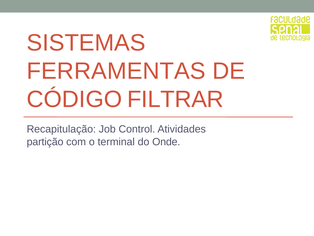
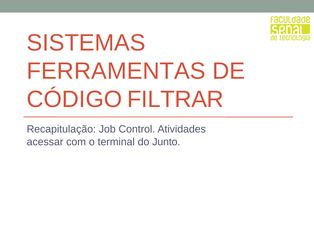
partição: partição -> acessar
Onde: Onde -> Junto
